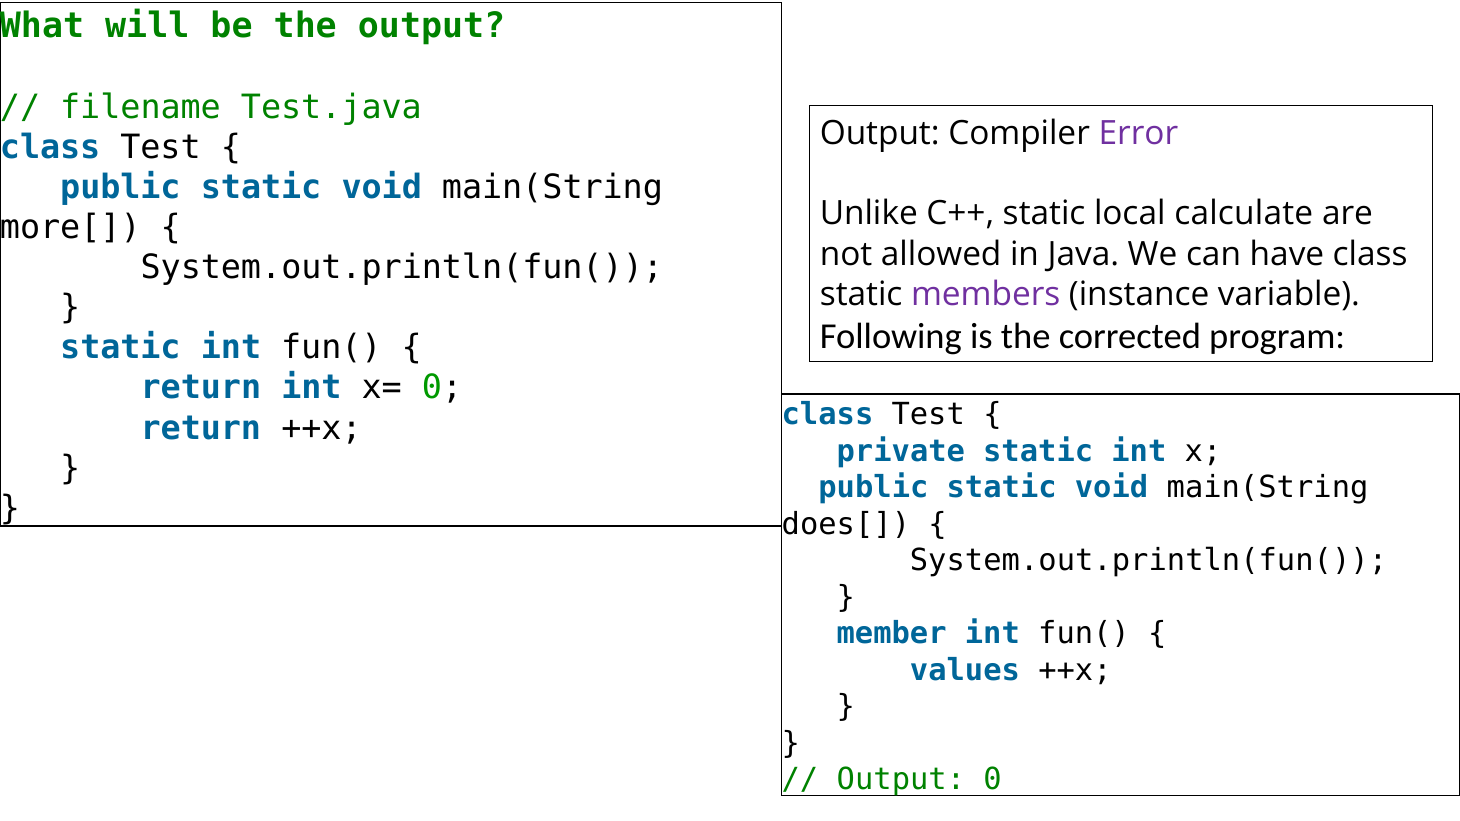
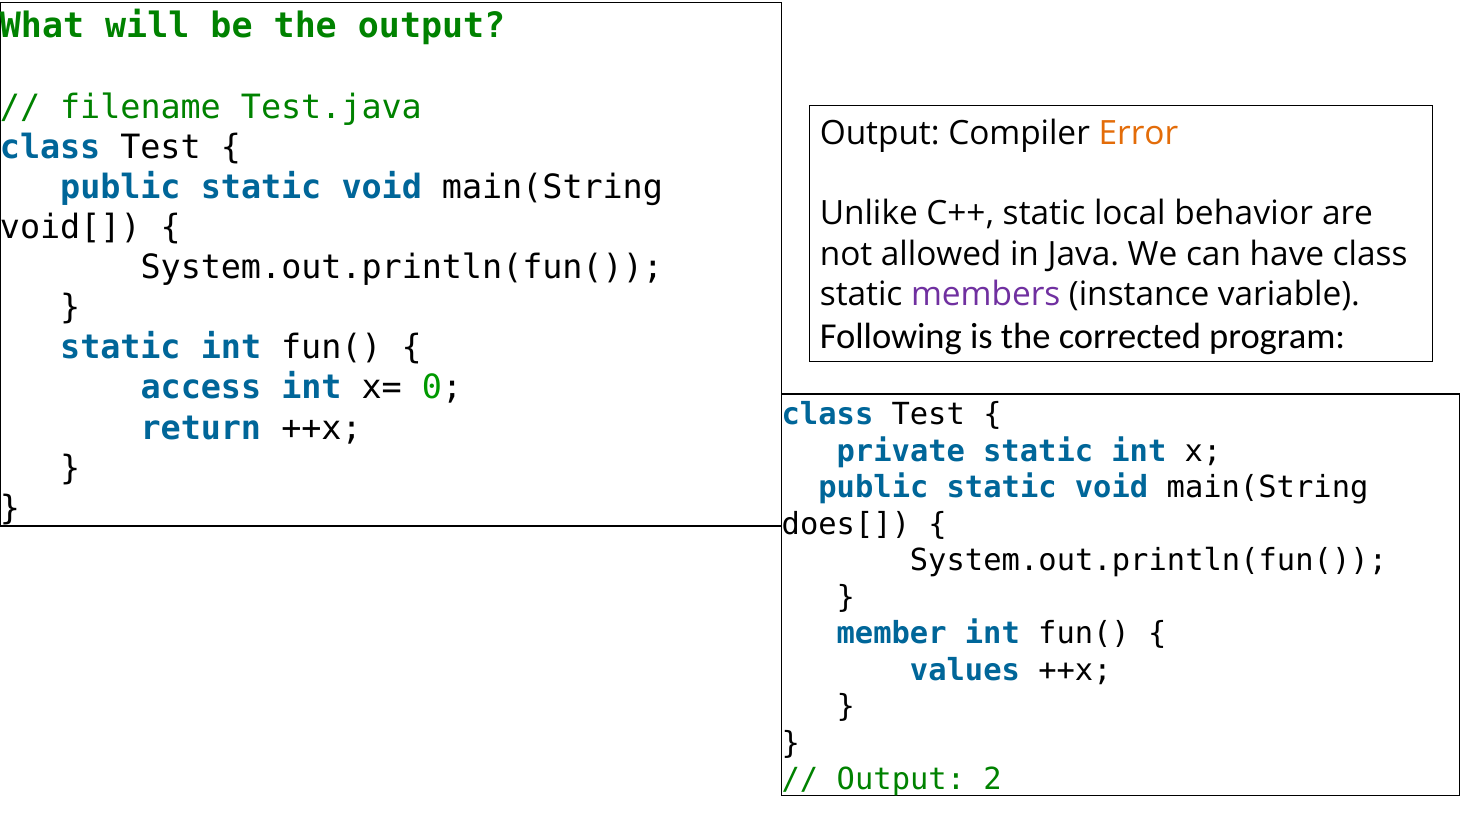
Error colour: purple -> orange
calculate: calculate -> behavior
more[: more[ -> void[
return at (201, 388): return -> access
Output 0: 0 -> 2
